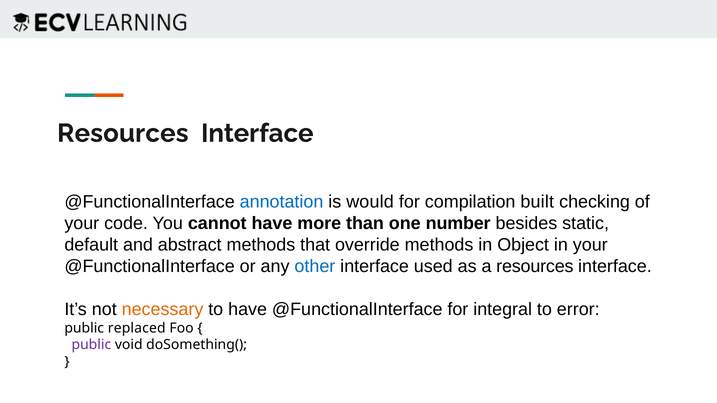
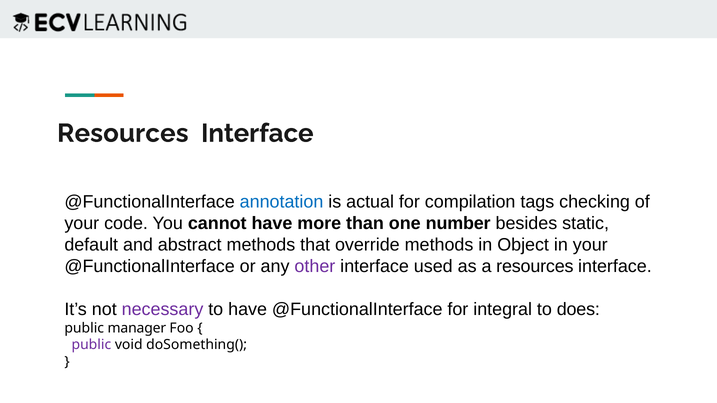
would: would -> actual
built: built -> tags
other colour: blue -> purple
necessary colour: orange -> purple
error: error -> does
replaced: replaced -> manager
